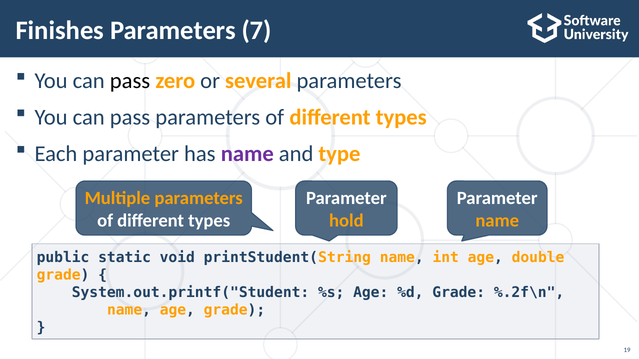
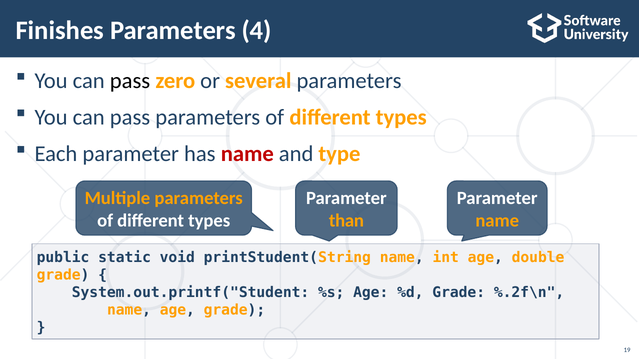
7: 7 -> 4
name at (247, 154) colour: purple -> red
hold: hold -> than
